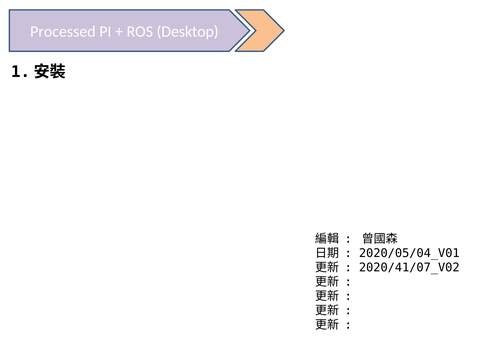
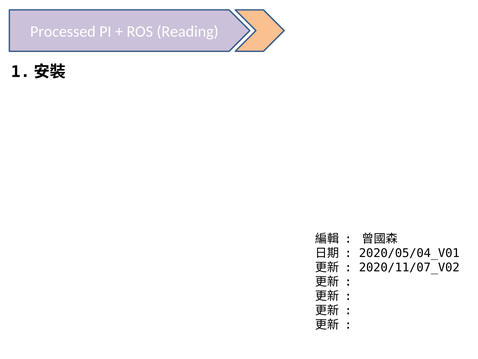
Desktop: Desktop -> Reading
2020/41/07_V02: 2020/41/07_V02 -> 2020/11/07_V02
